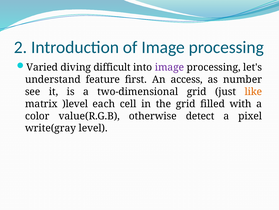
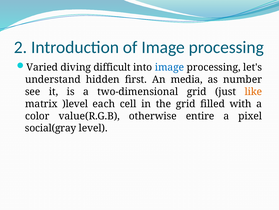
image at (169, 67) colour: purple -> blue
feature: feature -> hidden
access: access -> media
detect: detect -> entire
write(gray: write(gray -> social(gray
